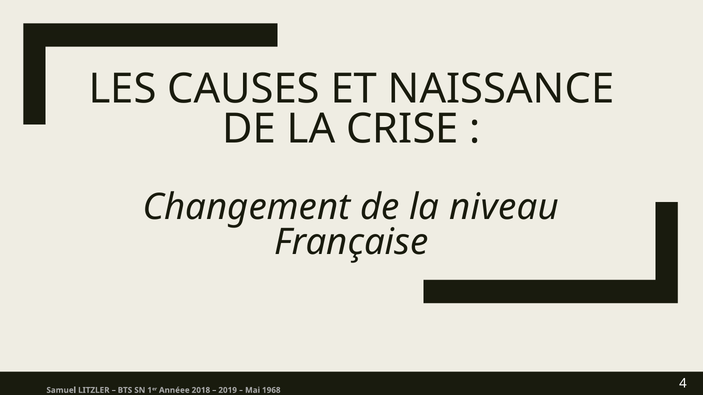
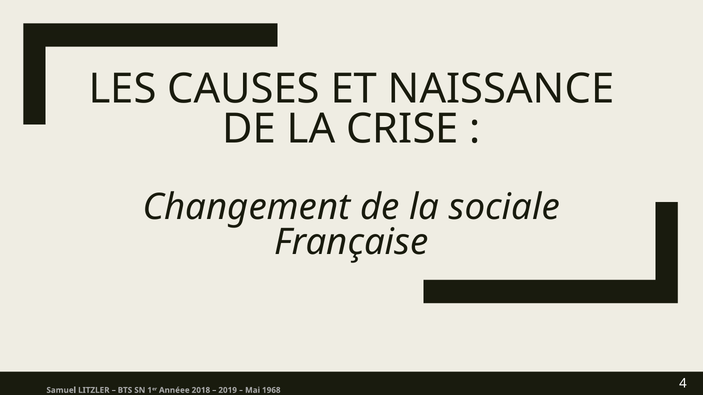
niveau: niveau -> sociale
